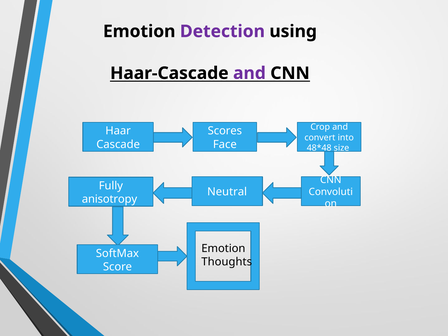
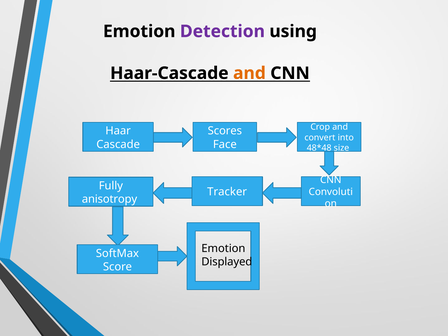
and at (249, 73) colour: purple -> orange
Neutral: Neutral -> Tracker
Thoughts: Thoughts -> Displayed
